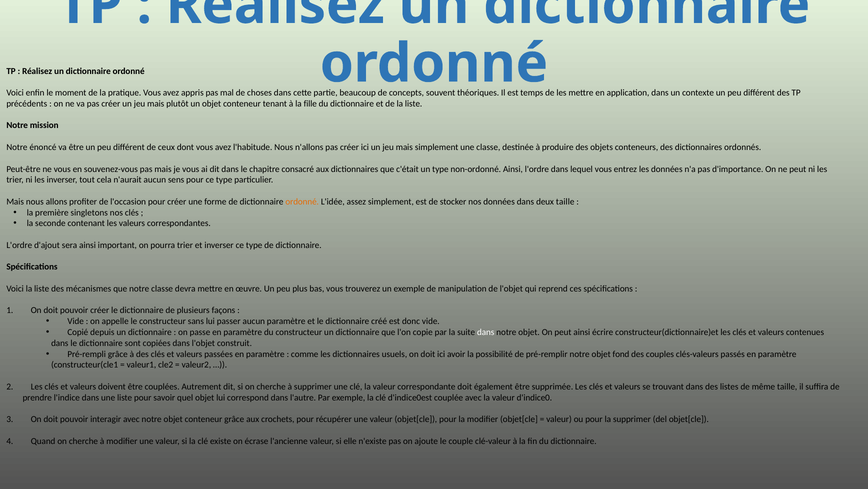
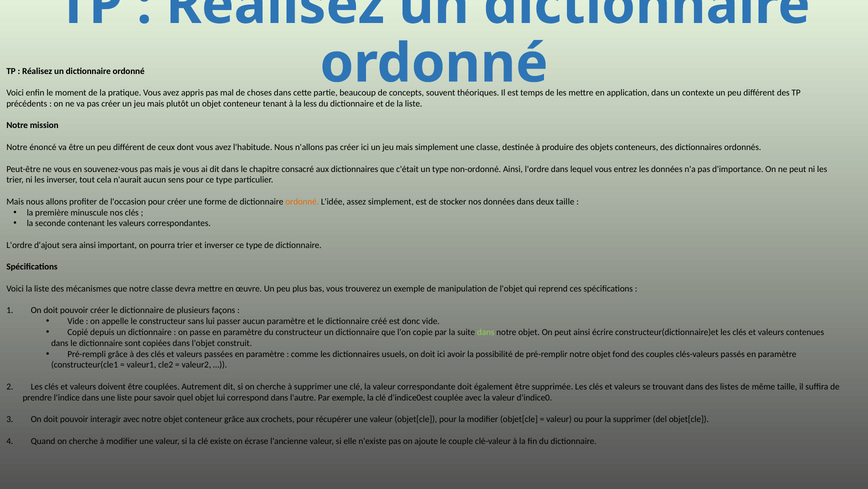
fille: fille -> less
singletons: singletons -> minuscule
dans at (486, 332) colour: white -> light green
